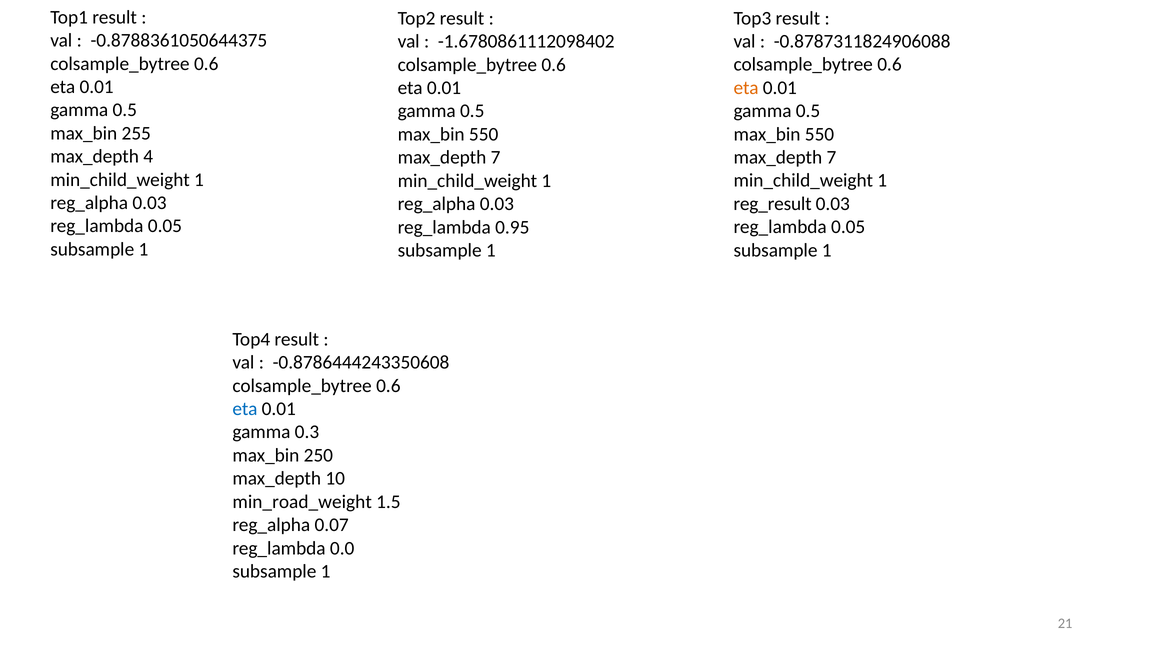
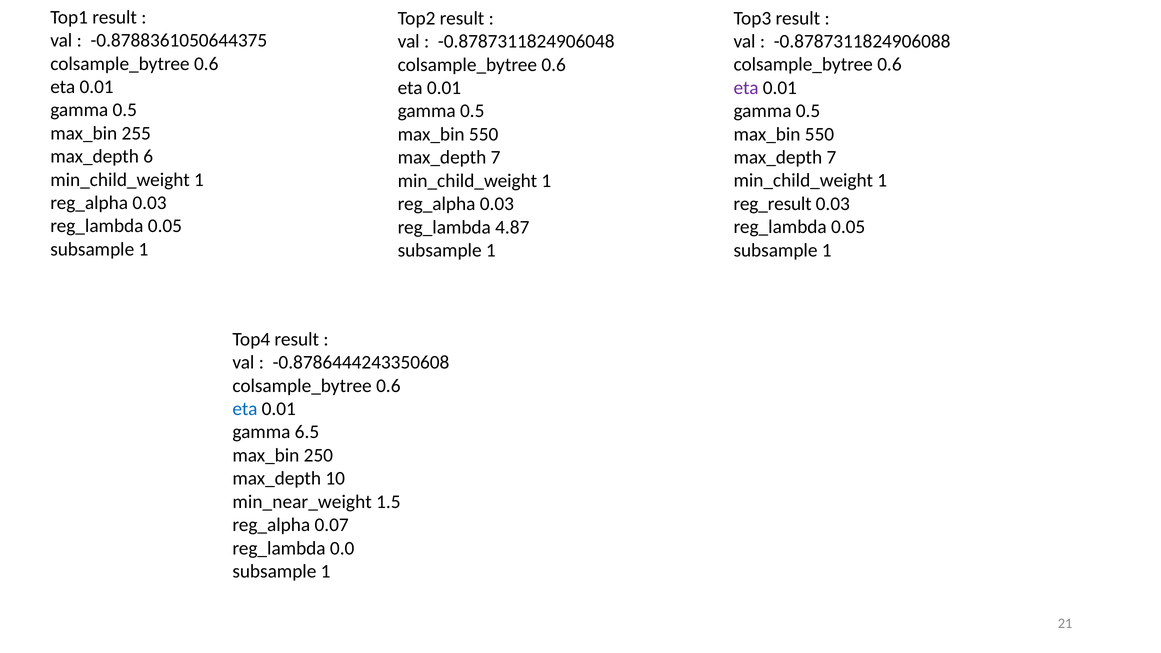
-1.6780861112098402: -1.6780861112098402 -> -0.8787311824906048
eta at (746, 88) colour: orange -> purple
4: 4 -> 6
0.95: 0.95 -> 4.87
0.3: 0.3 -> 6.5
min_road_weight: min_road_weight -> min_near_weight
